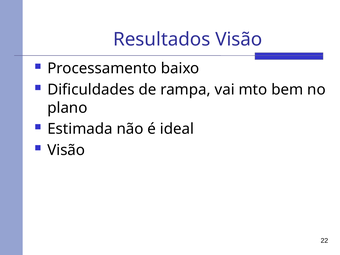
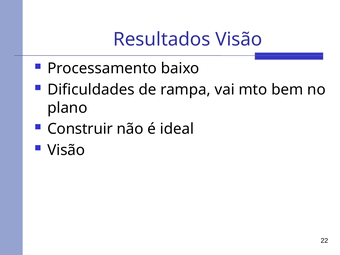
Estimada: Estimada -> Construir
